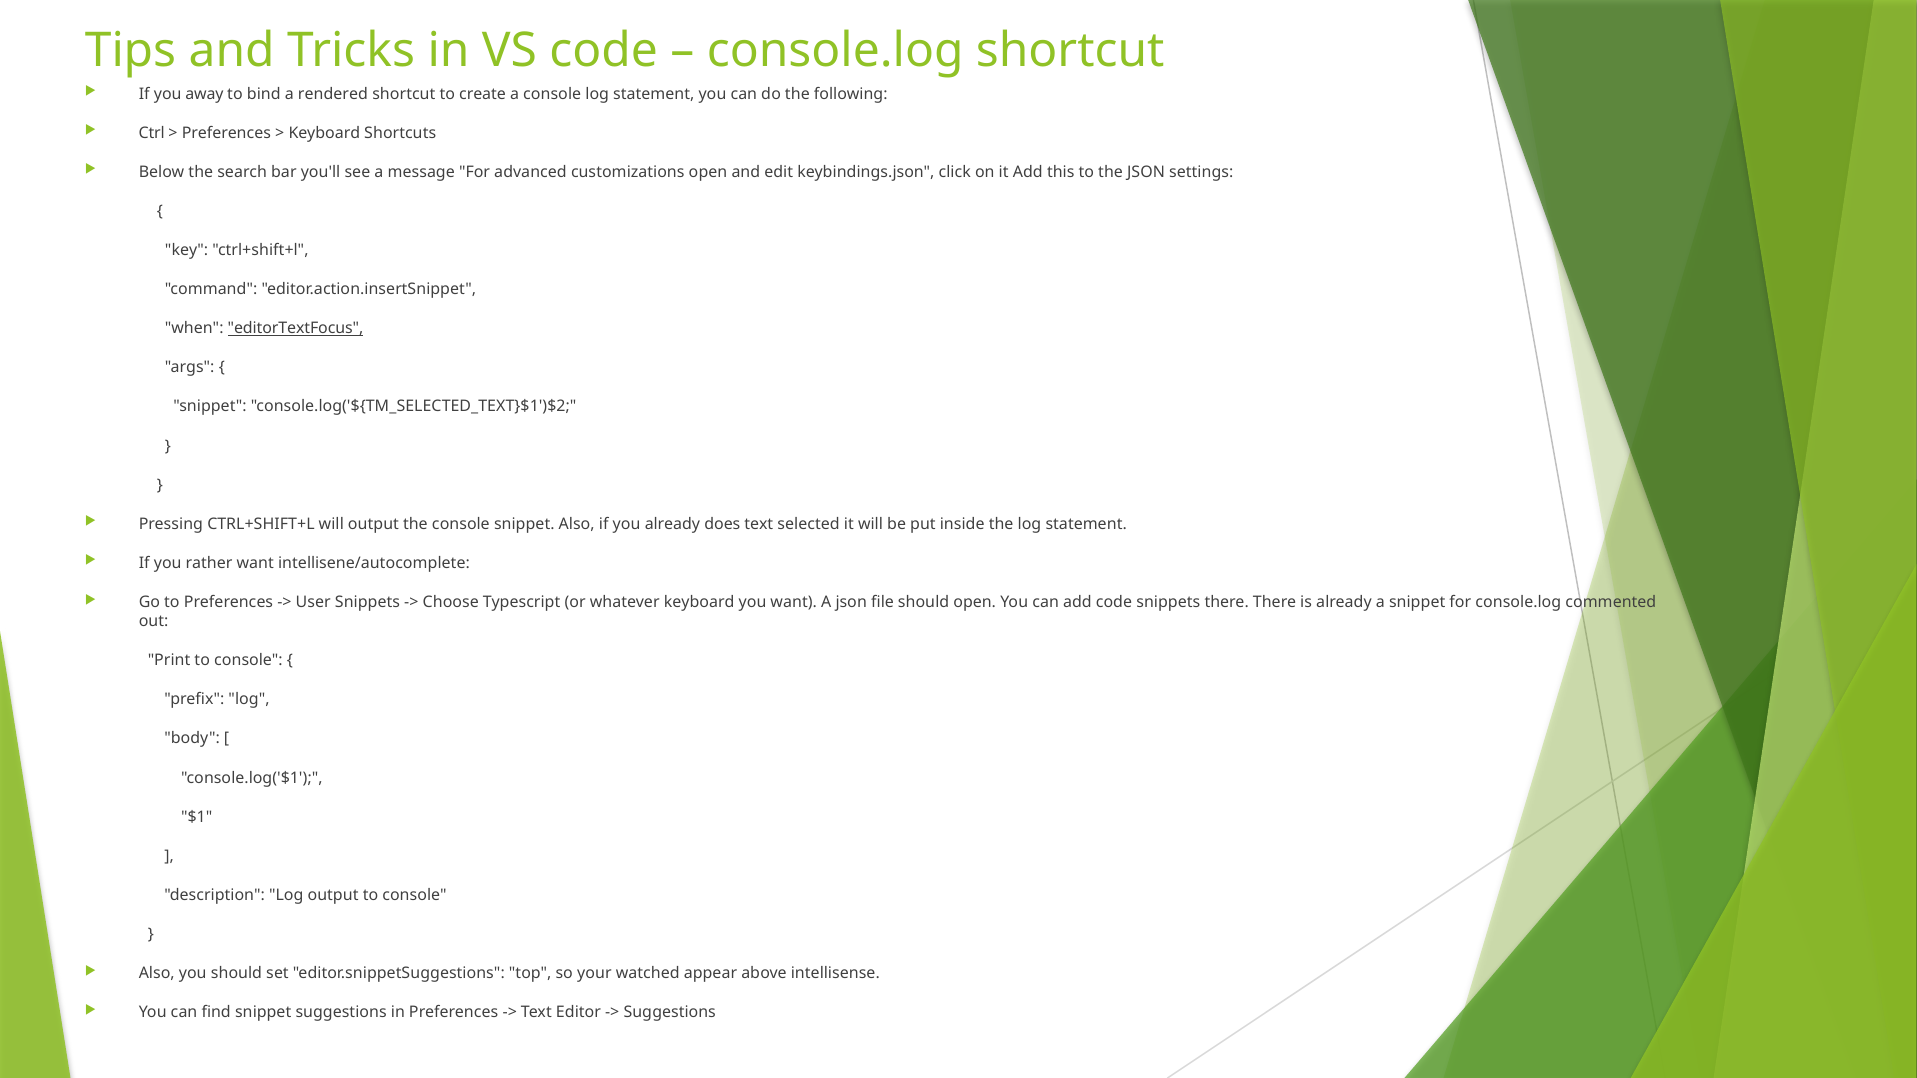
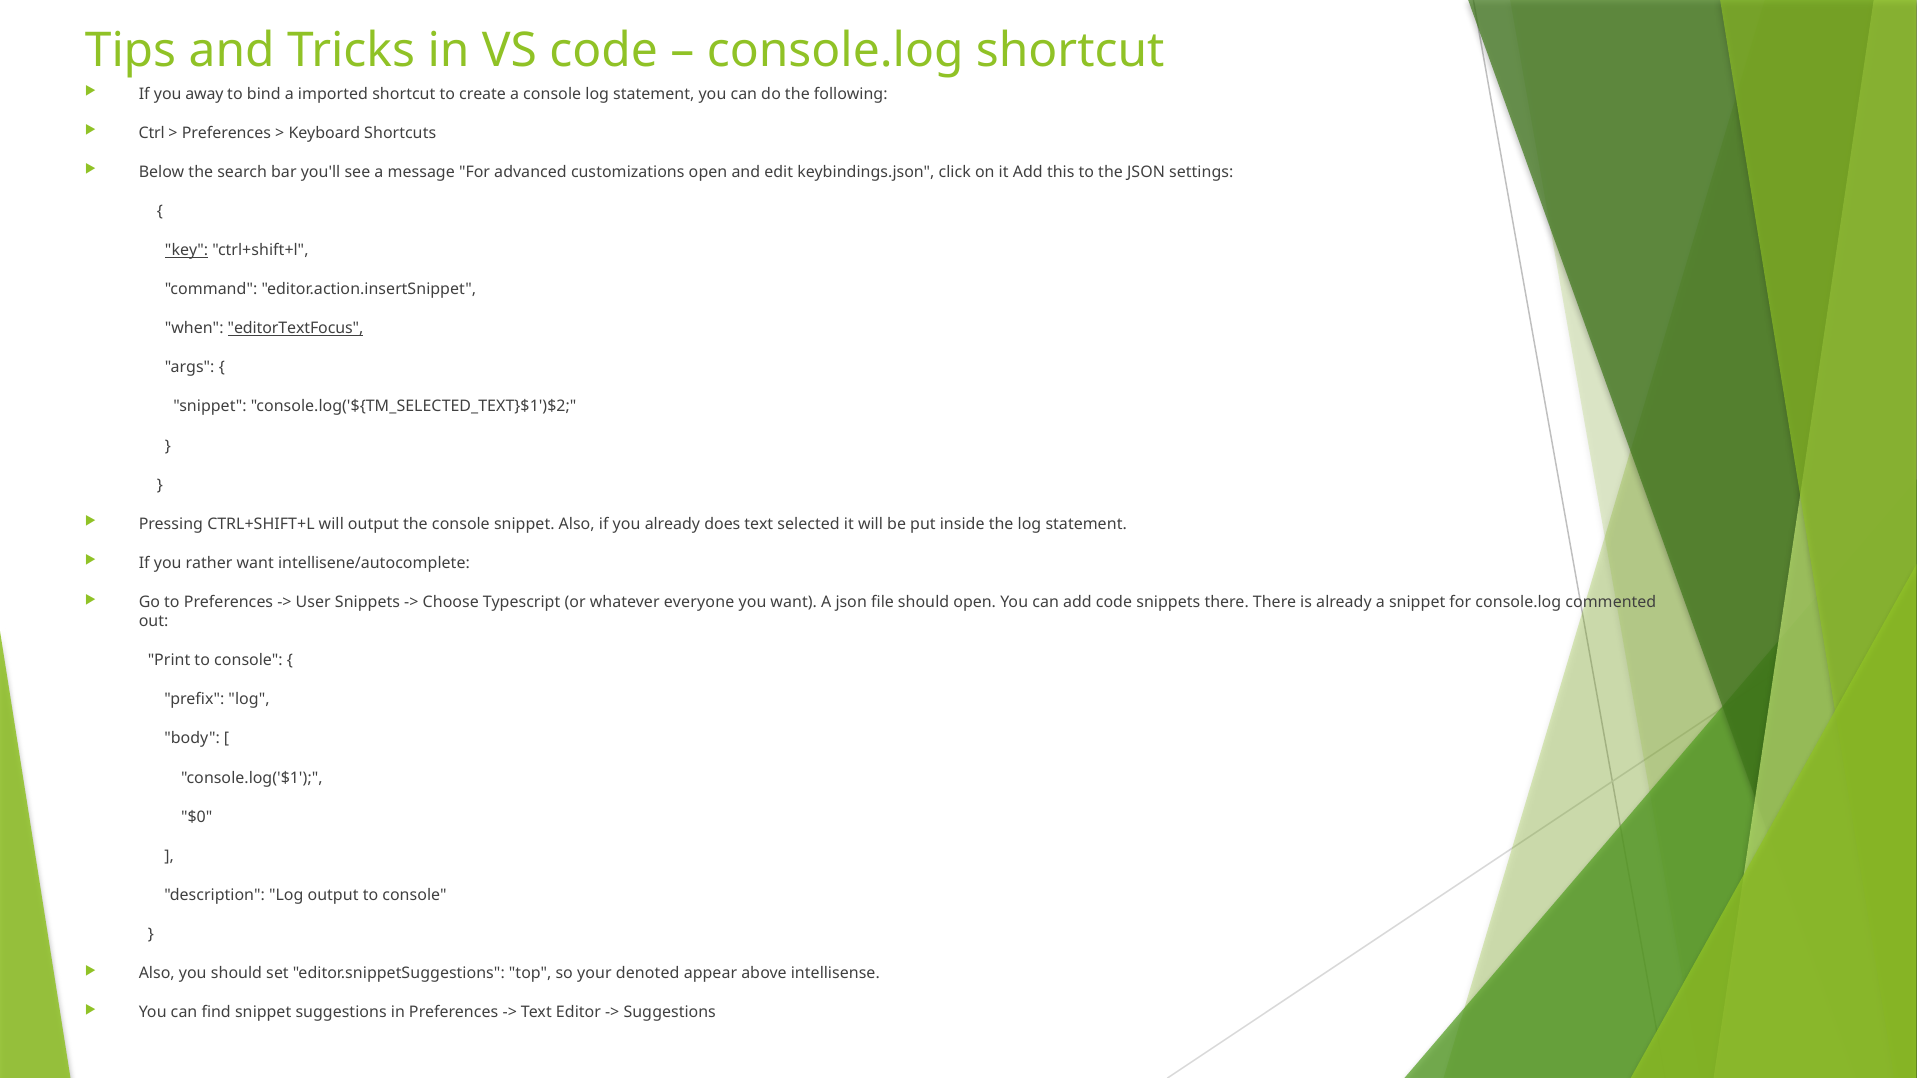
rendered: rendered -> imported
key underline: none -> present
whatever keyboard: keyboard -> everyone
$1: $1 -> $0
watched: watched -> denoted
